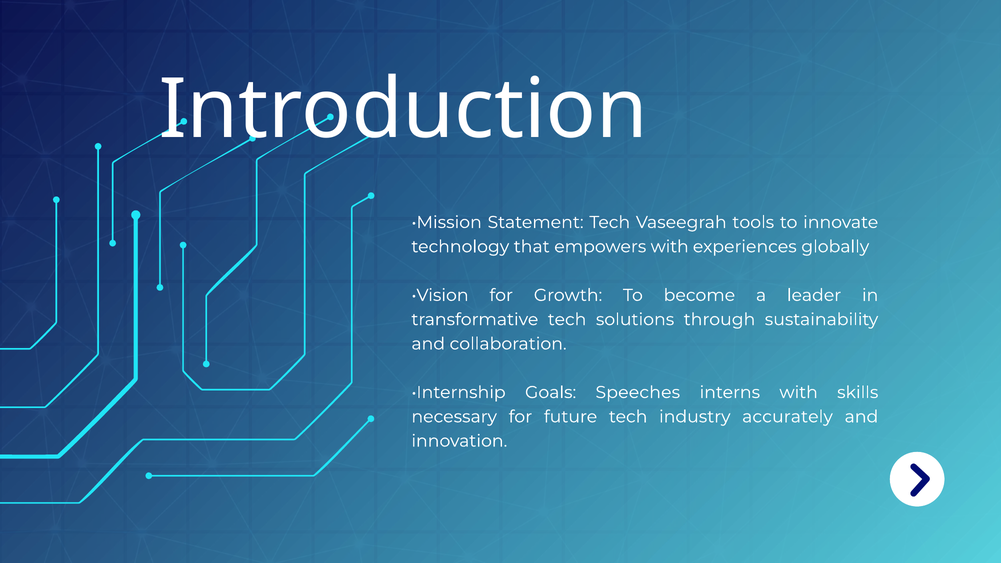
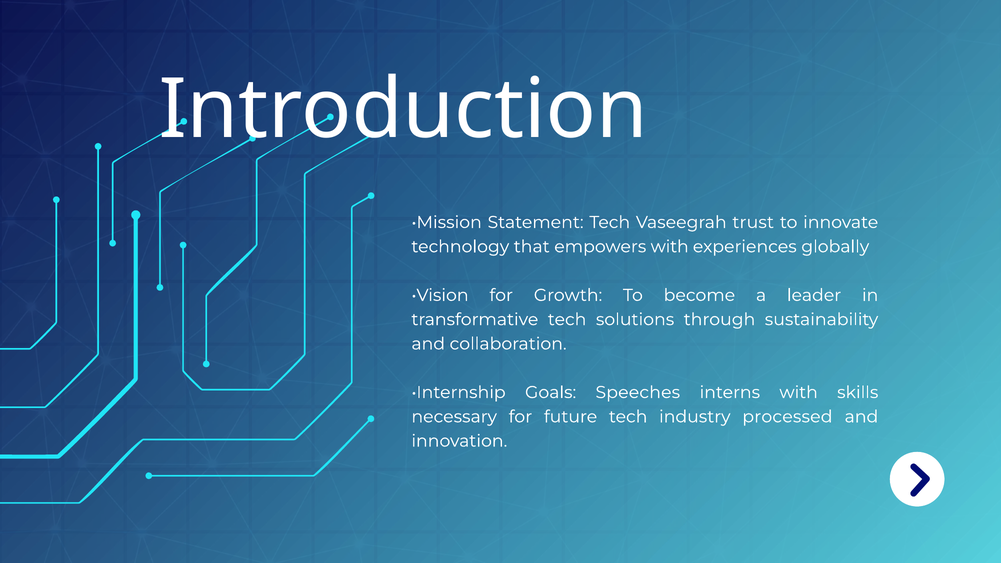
tools: tools -> trust
accurately: accurately -> processed
